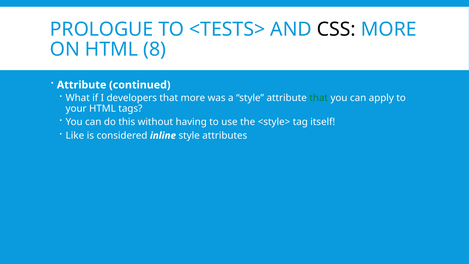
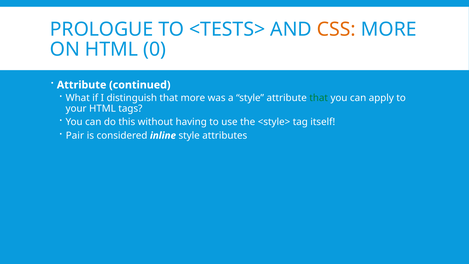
CSS colour: black -> orange
8: 8 -> 0
developers: developers -> distinguish
Like: Like -> Pair
